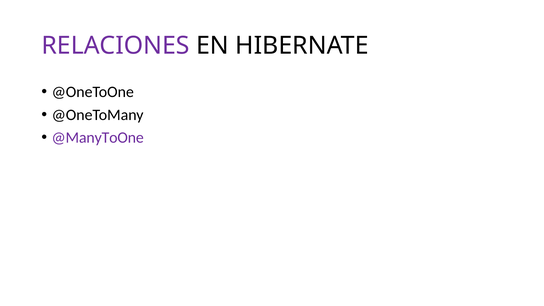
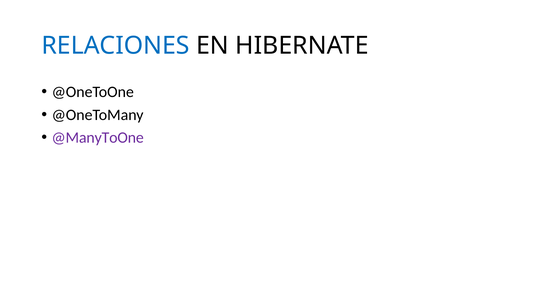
RELACIONES colour: purple -> blue
